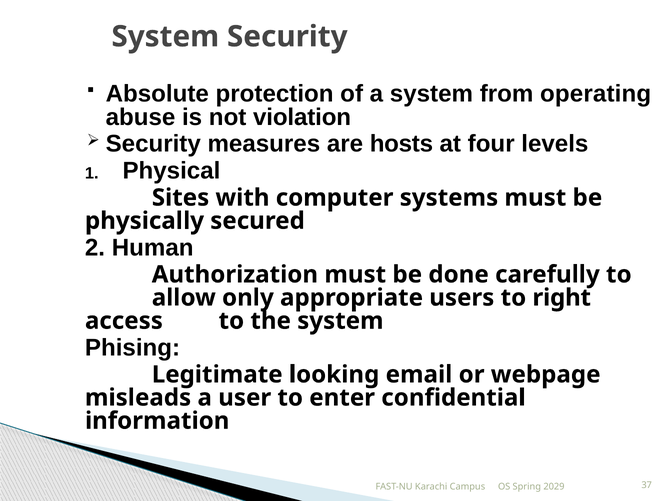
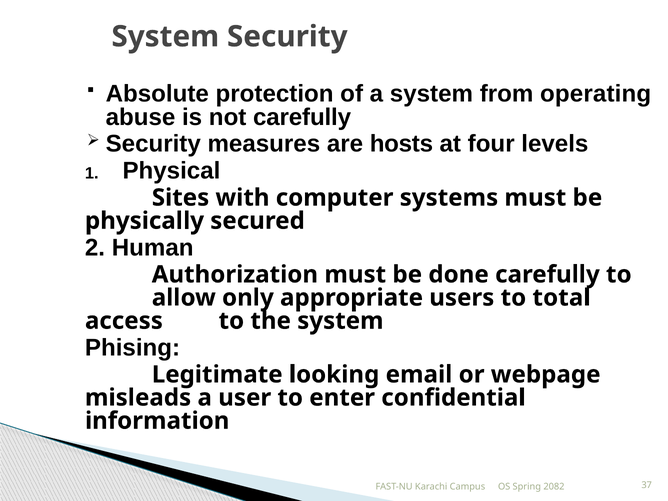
not violation: violation -> carefully
right: right -> total
2029: 2029 -> 2082
